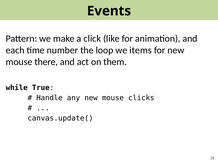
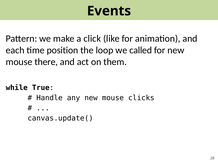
number: number -> position
items: items -> called
